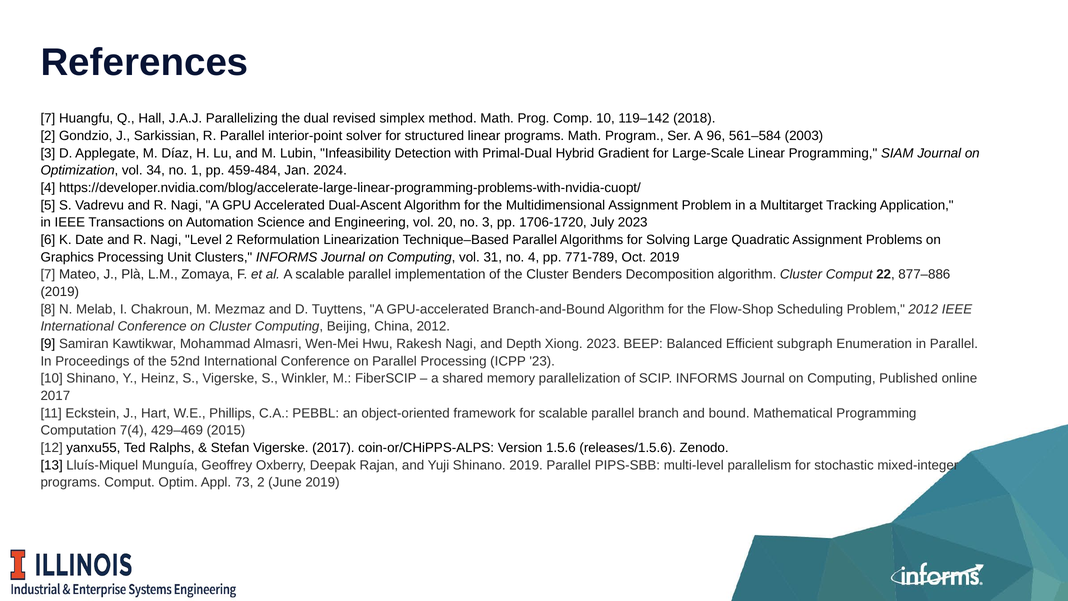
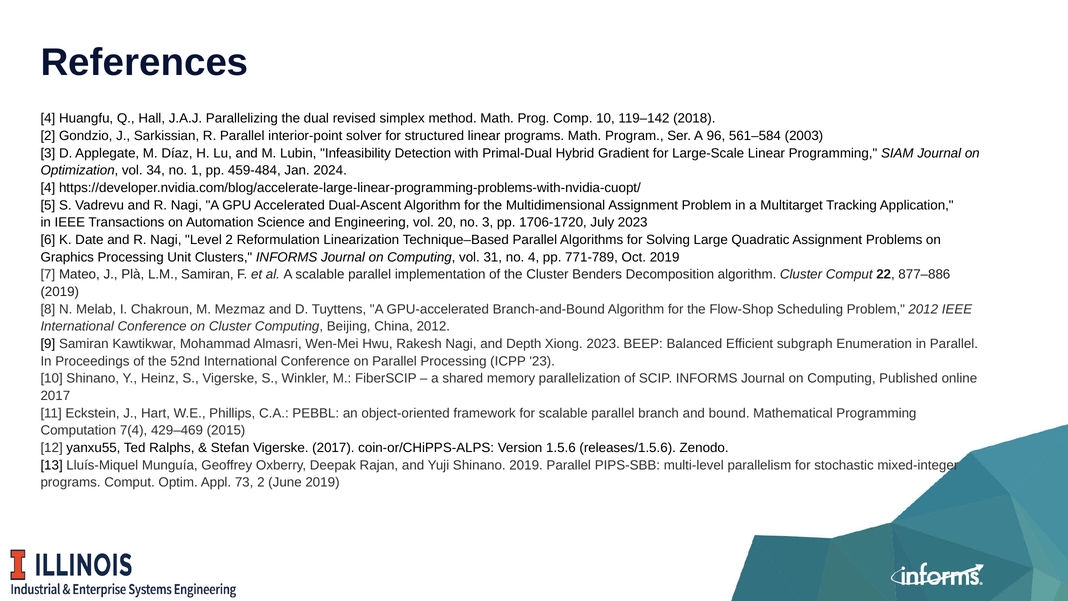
7 at (48, 118): 7 -> 4
L.M Zomaya: Zomaya -> Samiran
